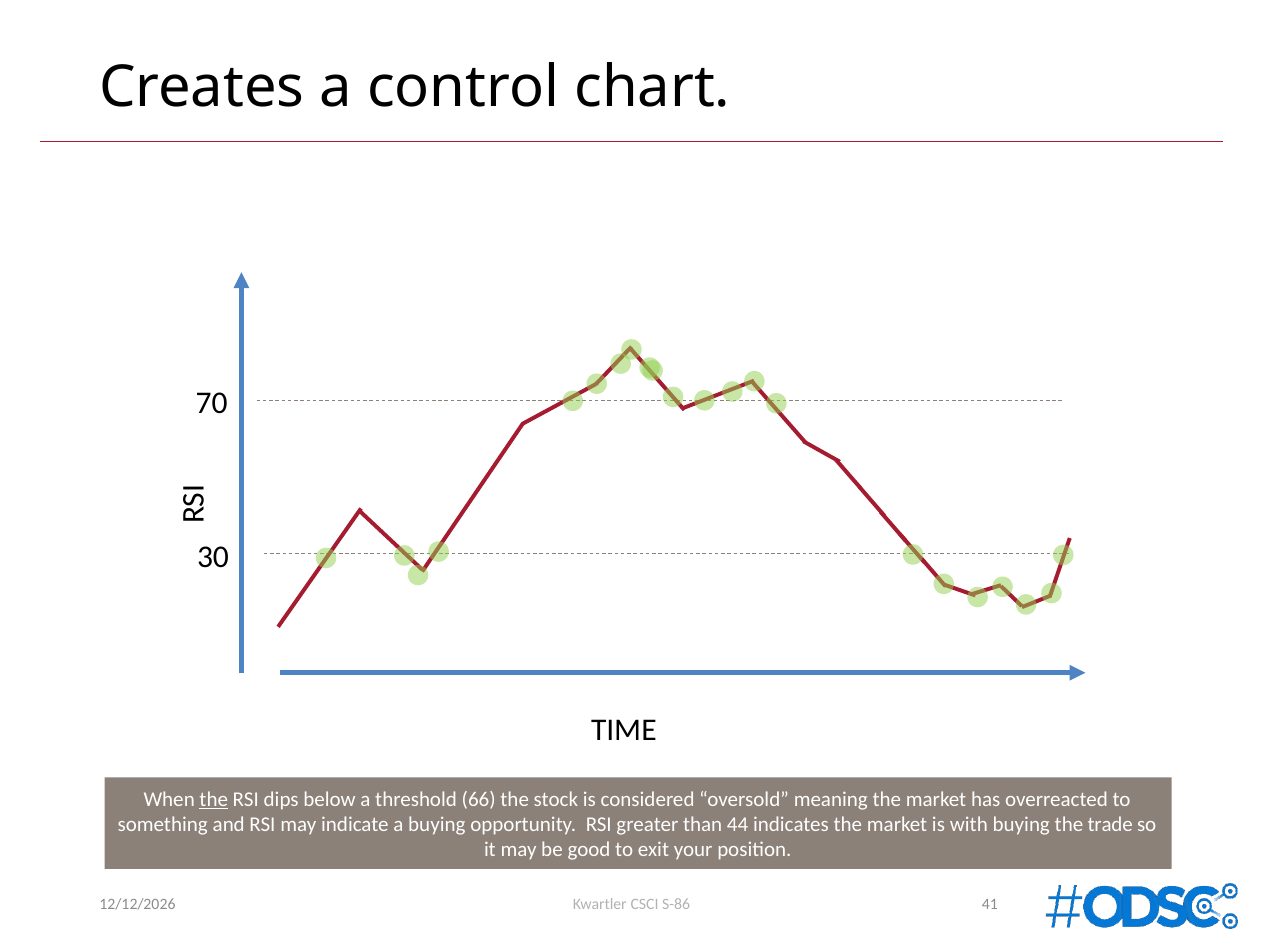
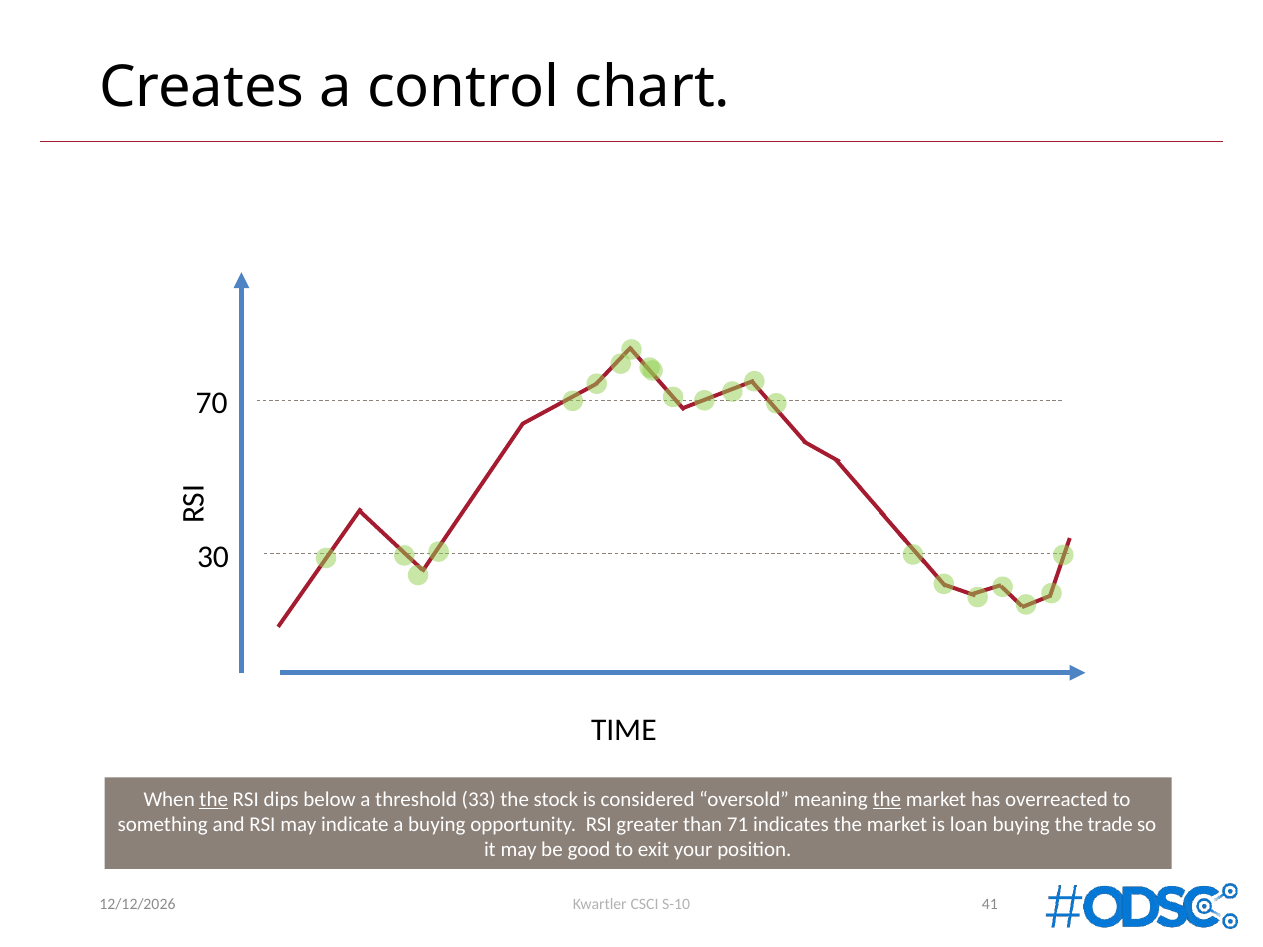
66: 66 -> 33
the at (887, 800) underline: none -> present
44: 44 -> 71
with: with -> loan
S-86: S-86 -> S-10
